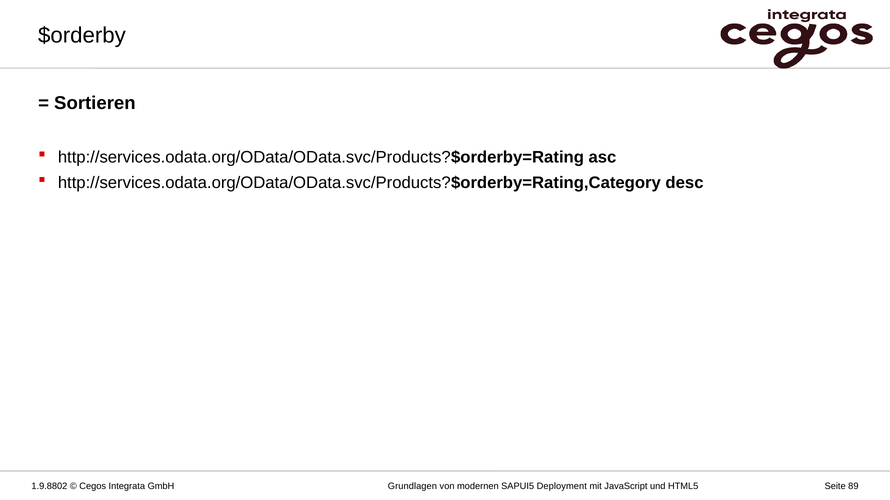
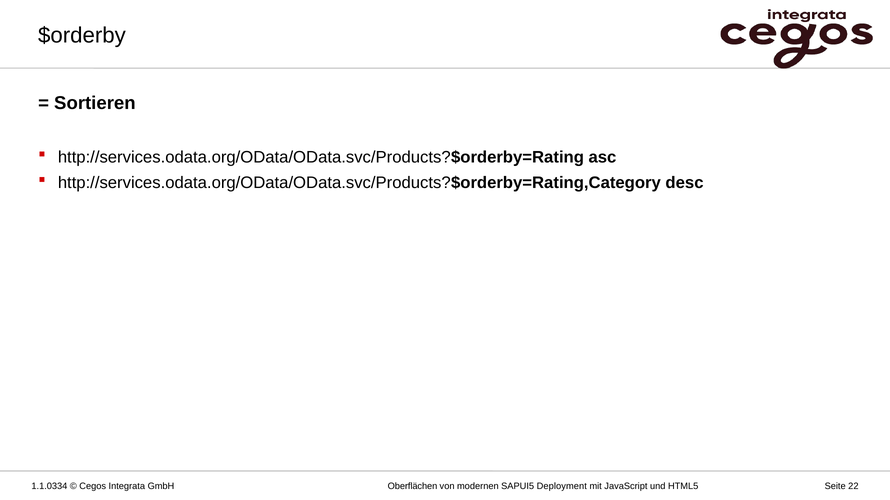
1.9.8802: 1.9.8802 -> 1.1.0334
Grundlagen: Grundlagen -> Oberflächen
89: 89 -> 22
